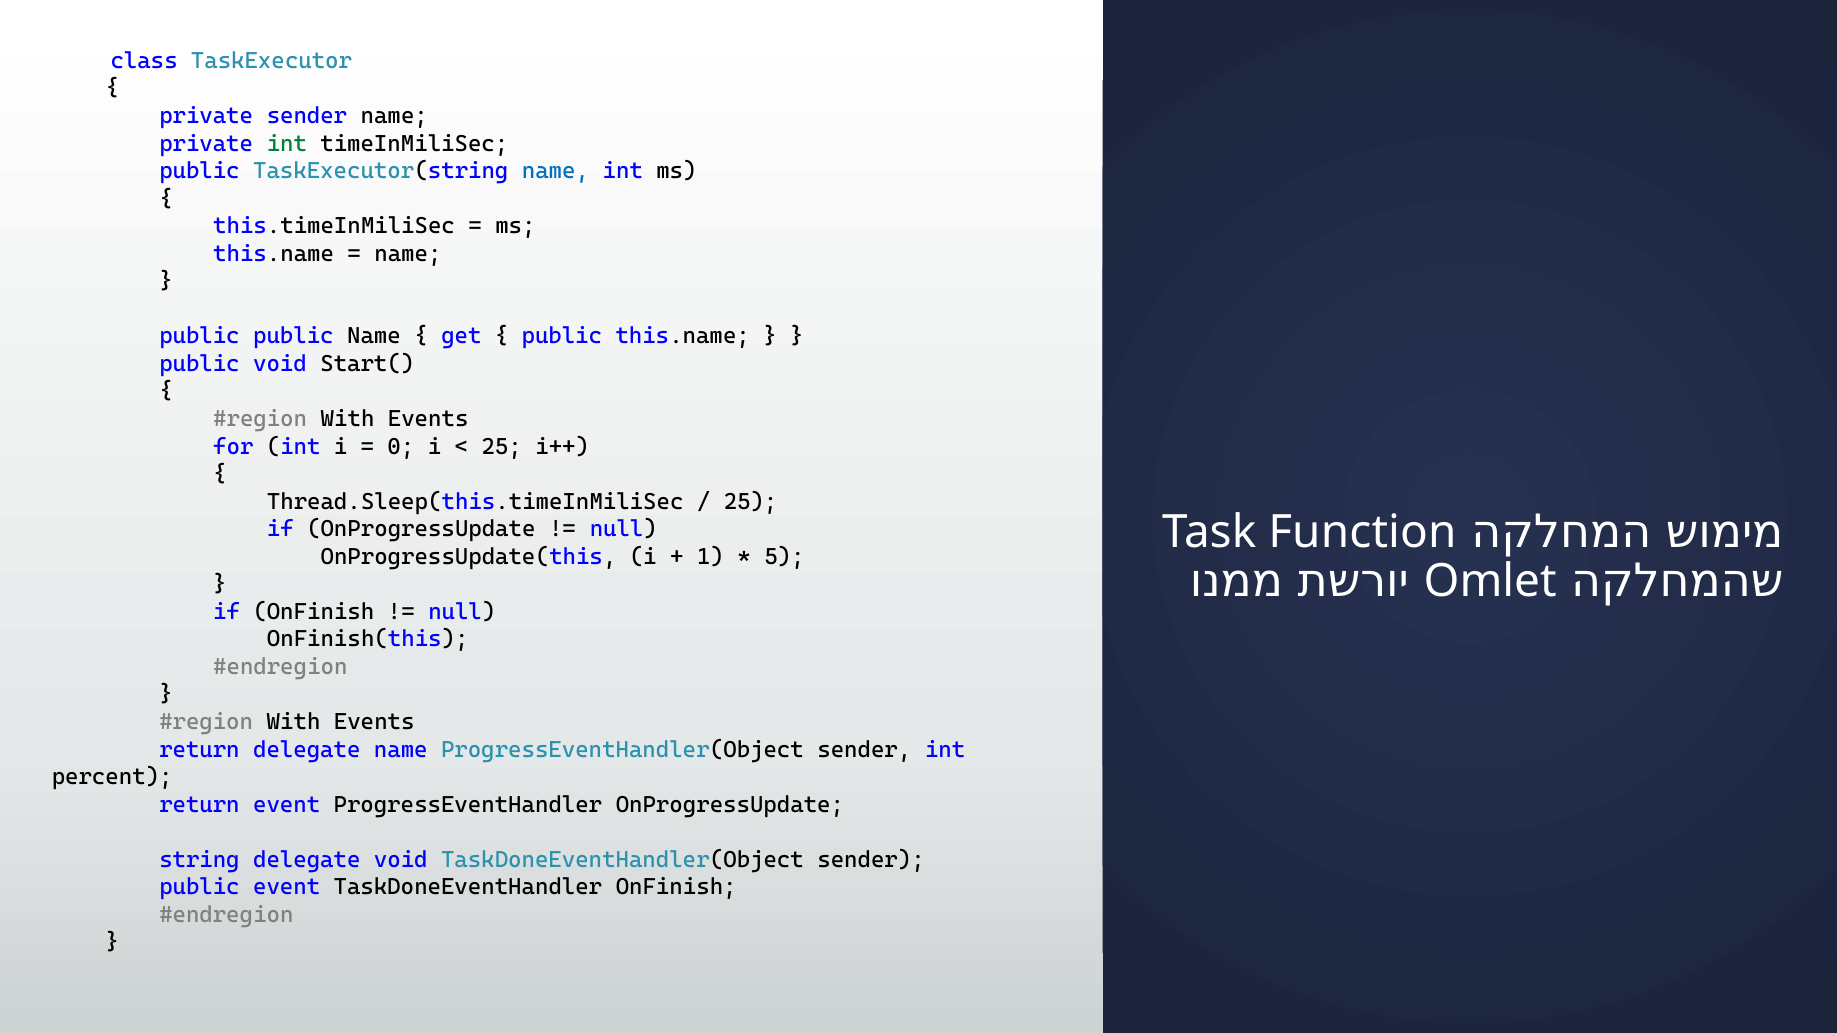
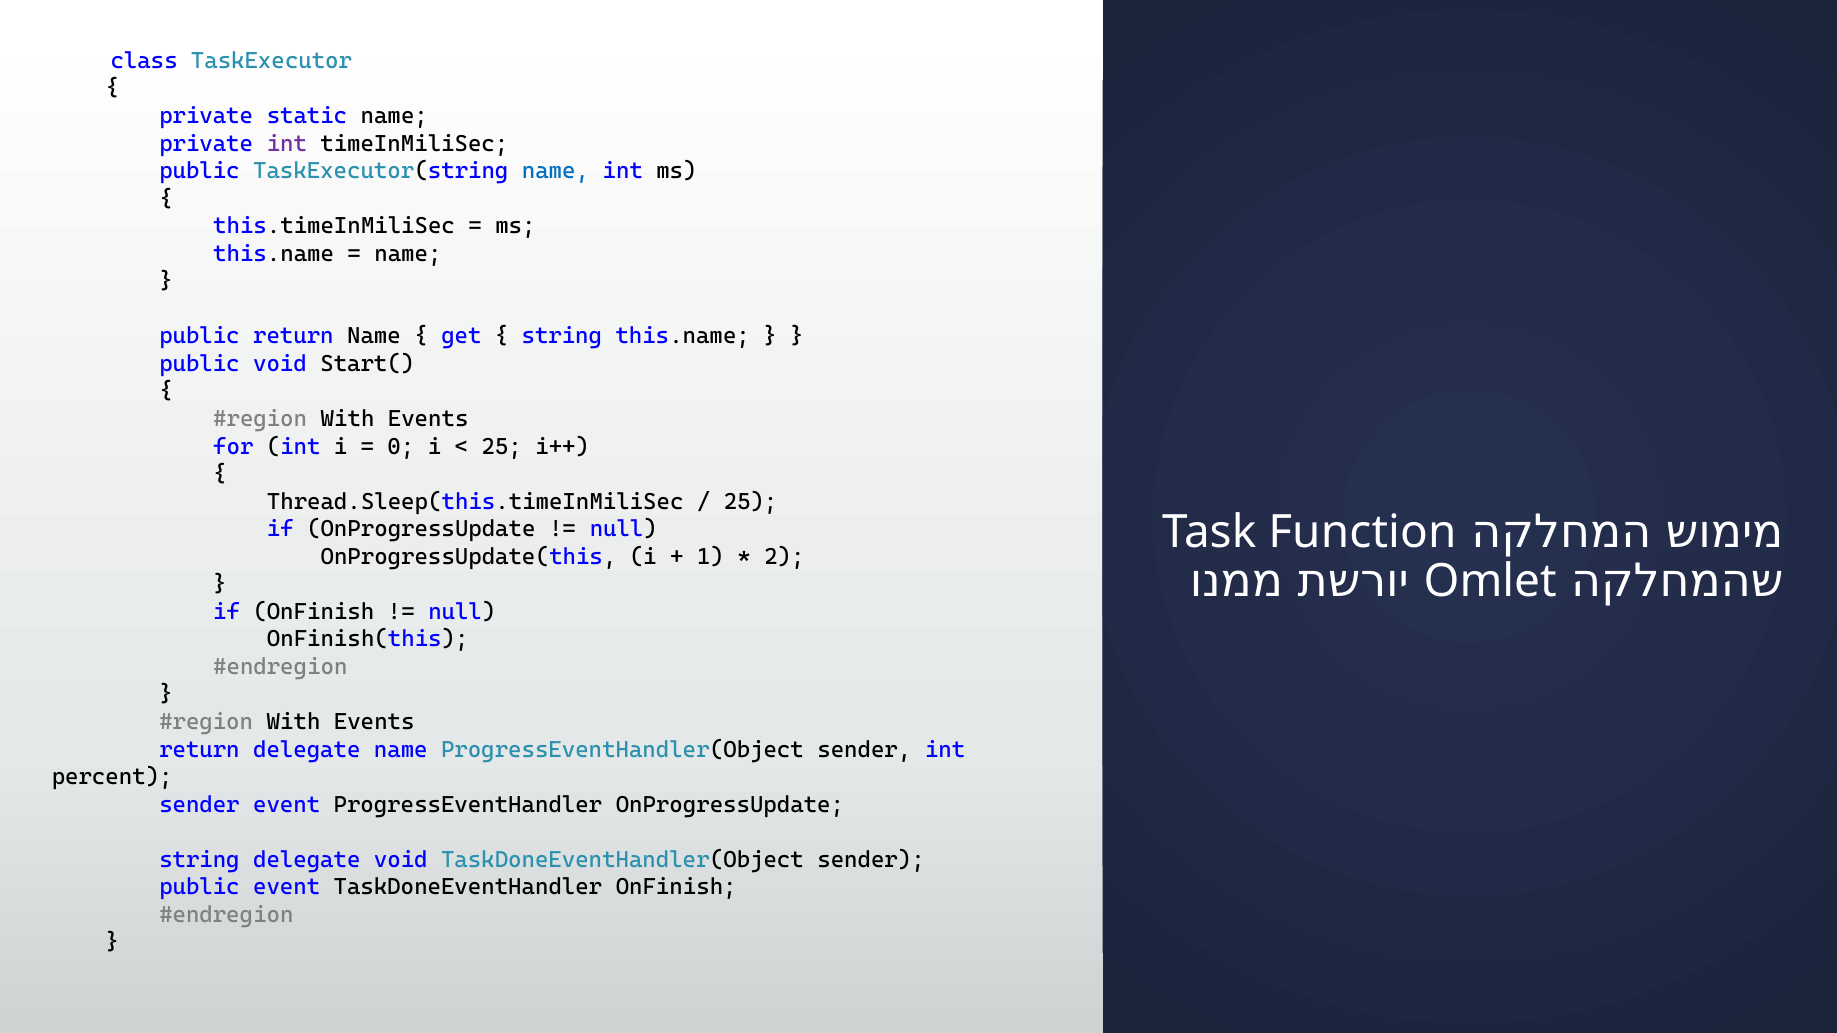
private sender: sender -> static
int at (287, 143) colour: green -> purple
public public: public -> return
public at (562, 336): public -> string
5: 5 -> 2
return at (199, 805): return -> sender
